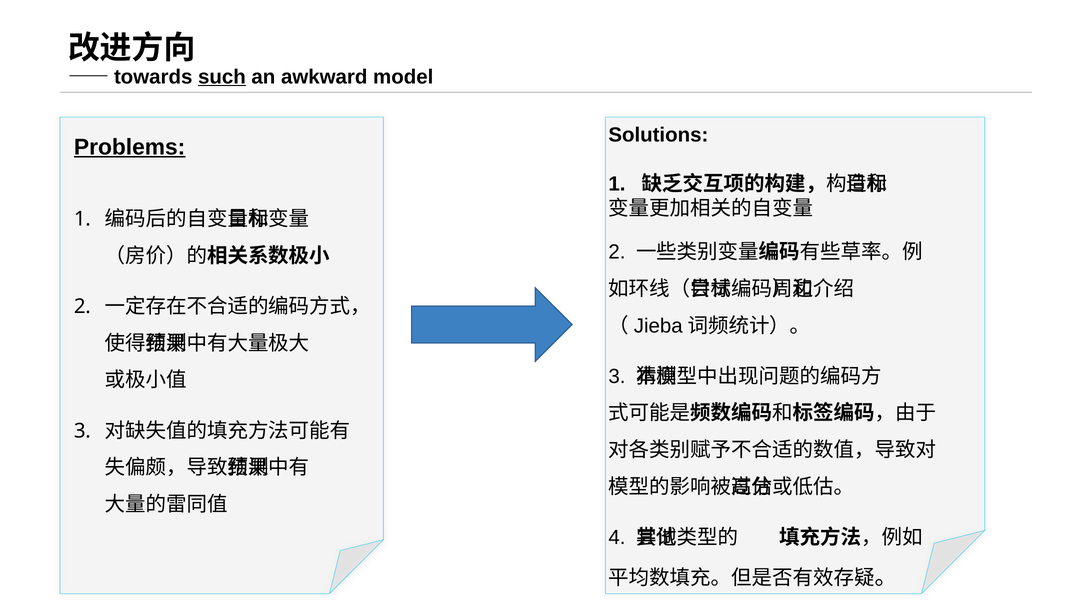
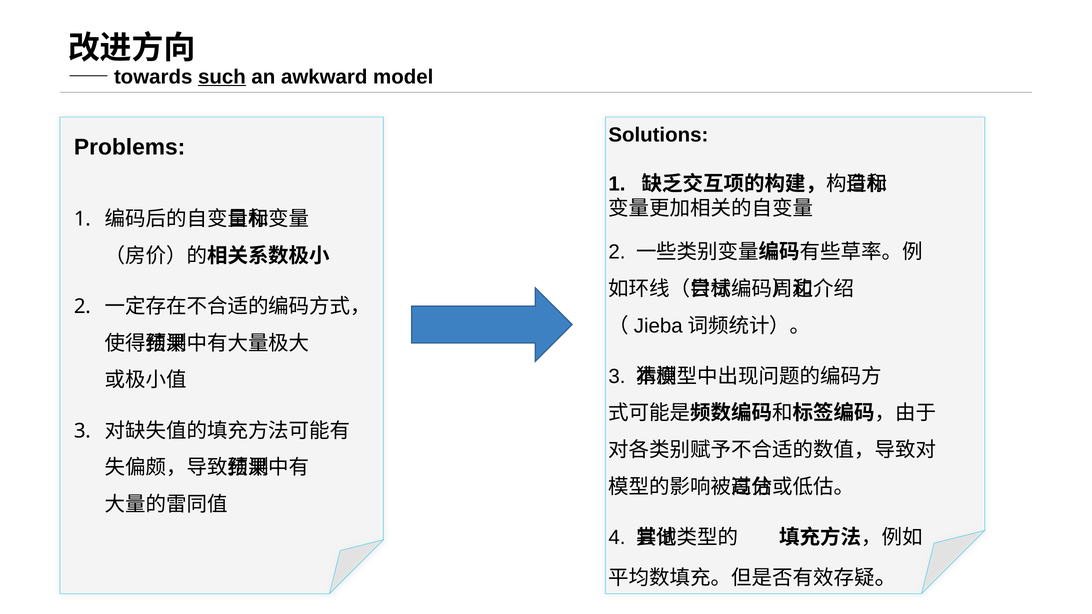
Problems underline: present -> none
